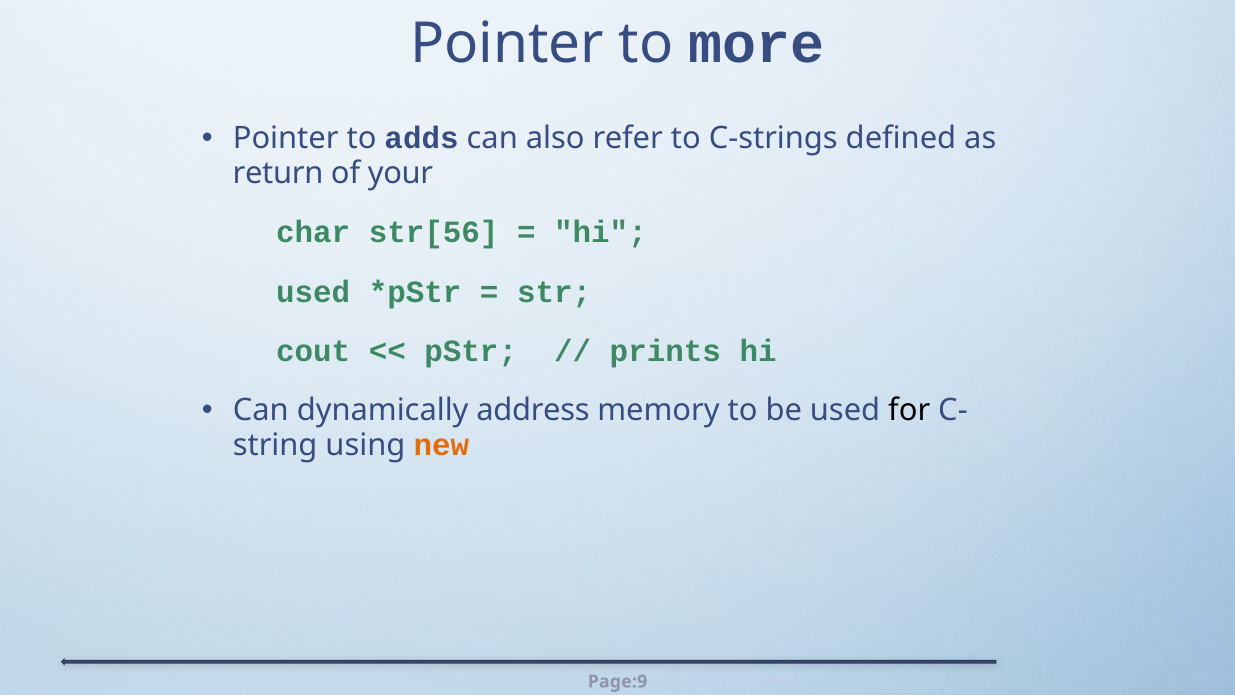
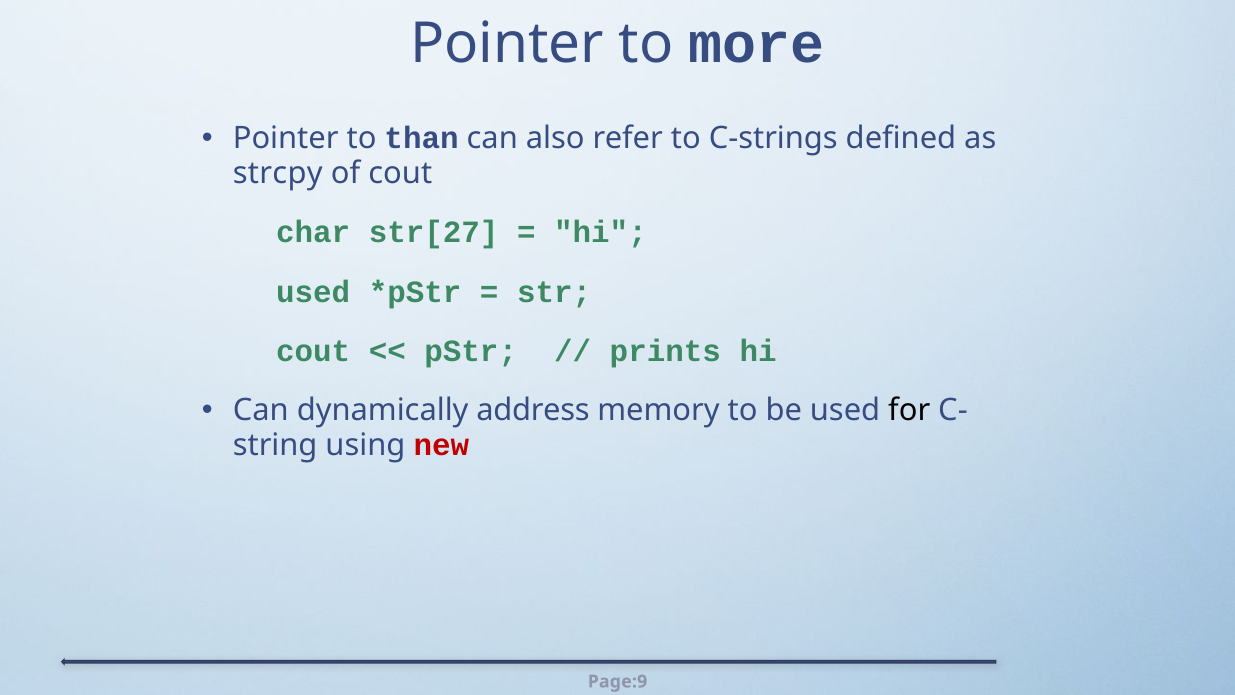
adds: adds -> than
return: return -> strcpy
of your: your -> cout
str[56: str[56 -> str[27
new colour: orange -> red
